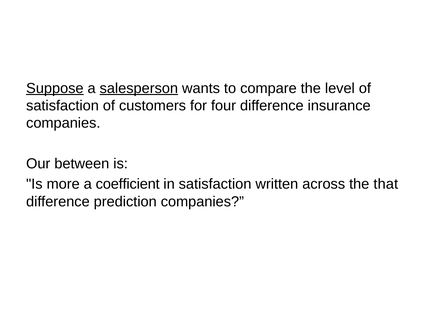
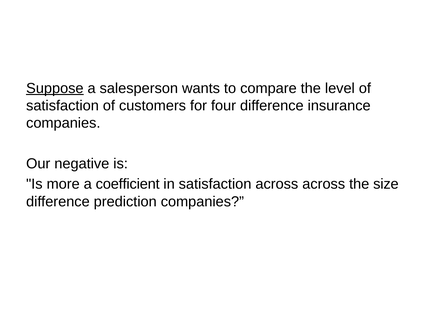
salesperson underline: present -> none
between: between -> negative
satisfaction written: written -> across
that: that -> size
